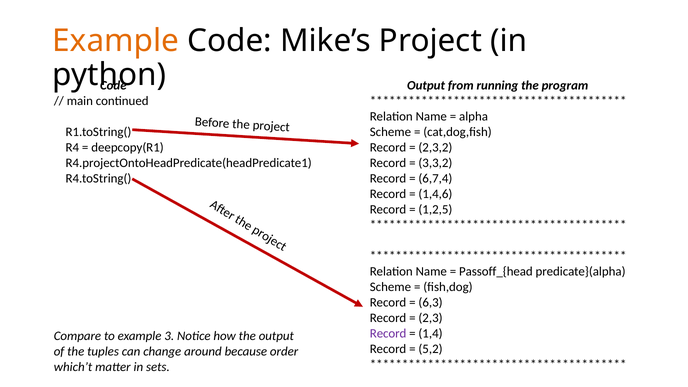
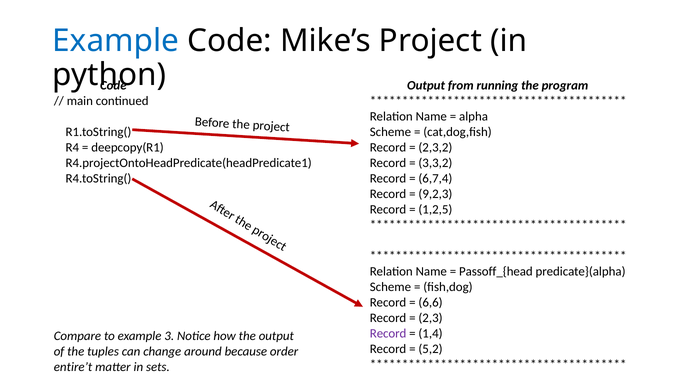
Example at (116, 41) colour: orange -> blue
1,4,6: 1,4,6 -> 9,2,3
6,3: 6,3 -> 6,6
which’t: which’t -> entire’t
